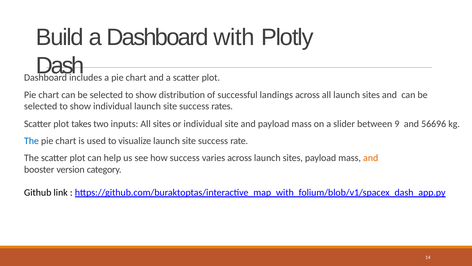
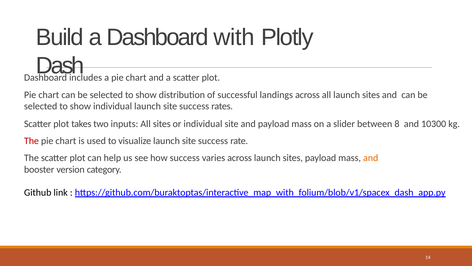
9: 9 -> 8
56696: 56696 -> 10300
The at (31, 141) colour: blue -> red
